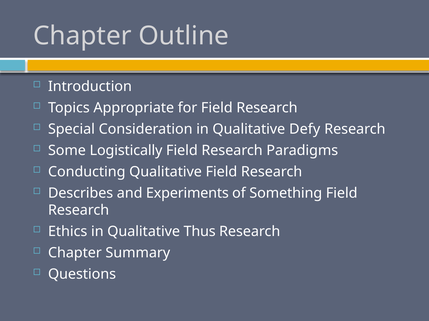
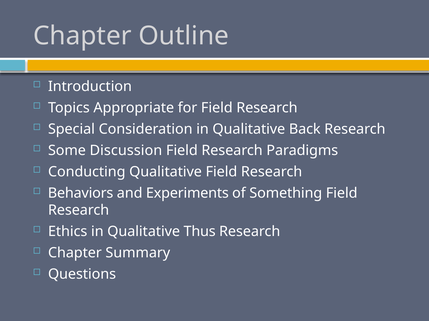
Defy: Defy -> Back
Logistically: Logistically -> Discussion
Describes: Describes -> Behaviors
